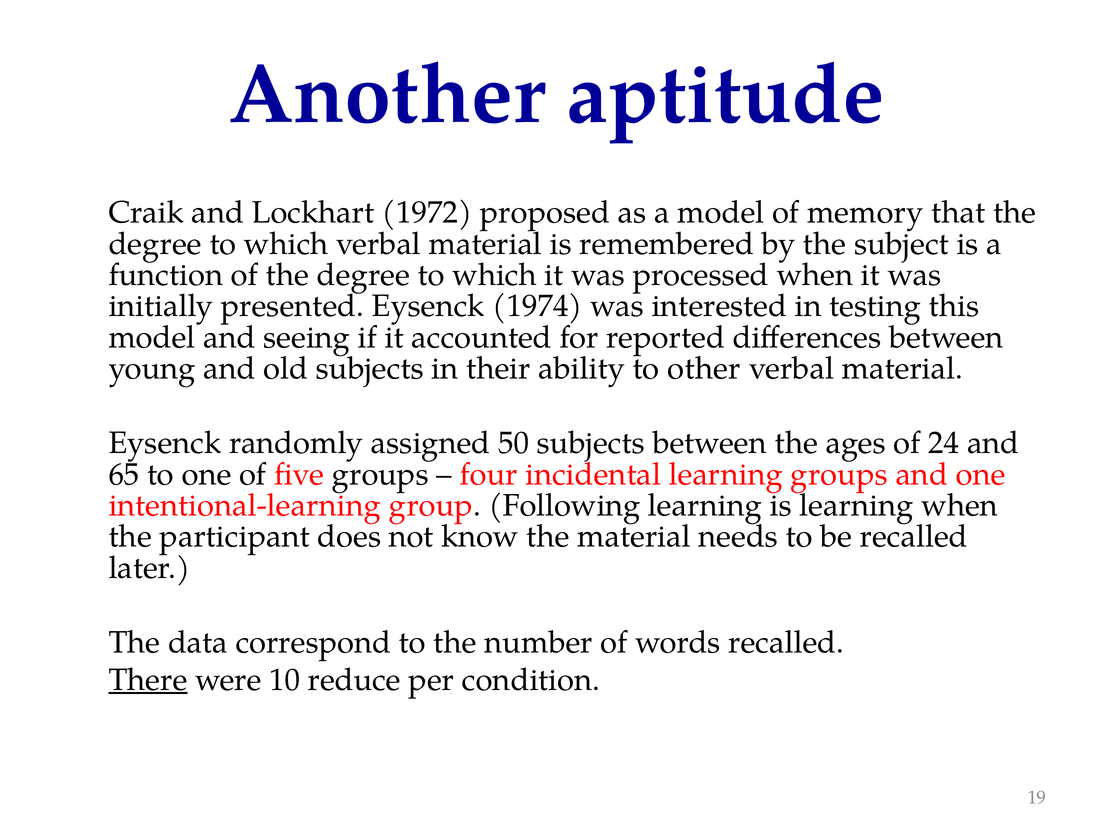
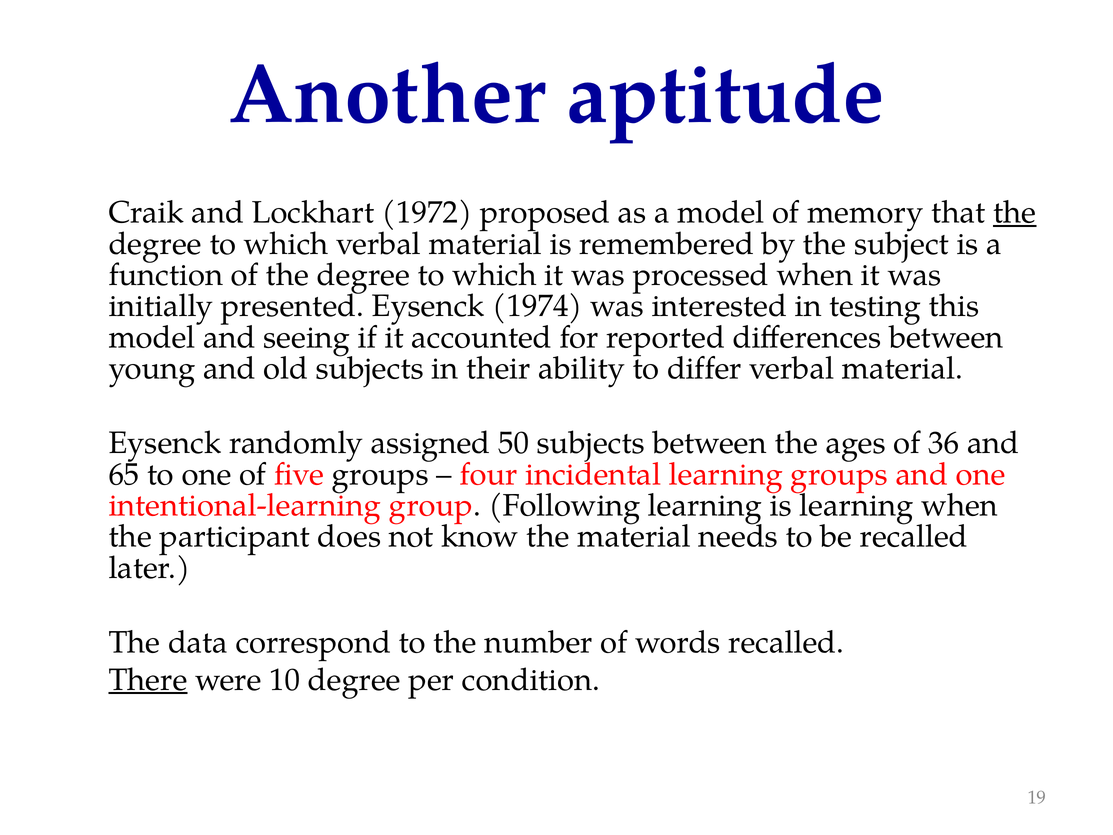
the at (1015, 213) underline: none -> present
other: other -> differ
24: 24 -> 36
10 reduce: reduce -> degree
